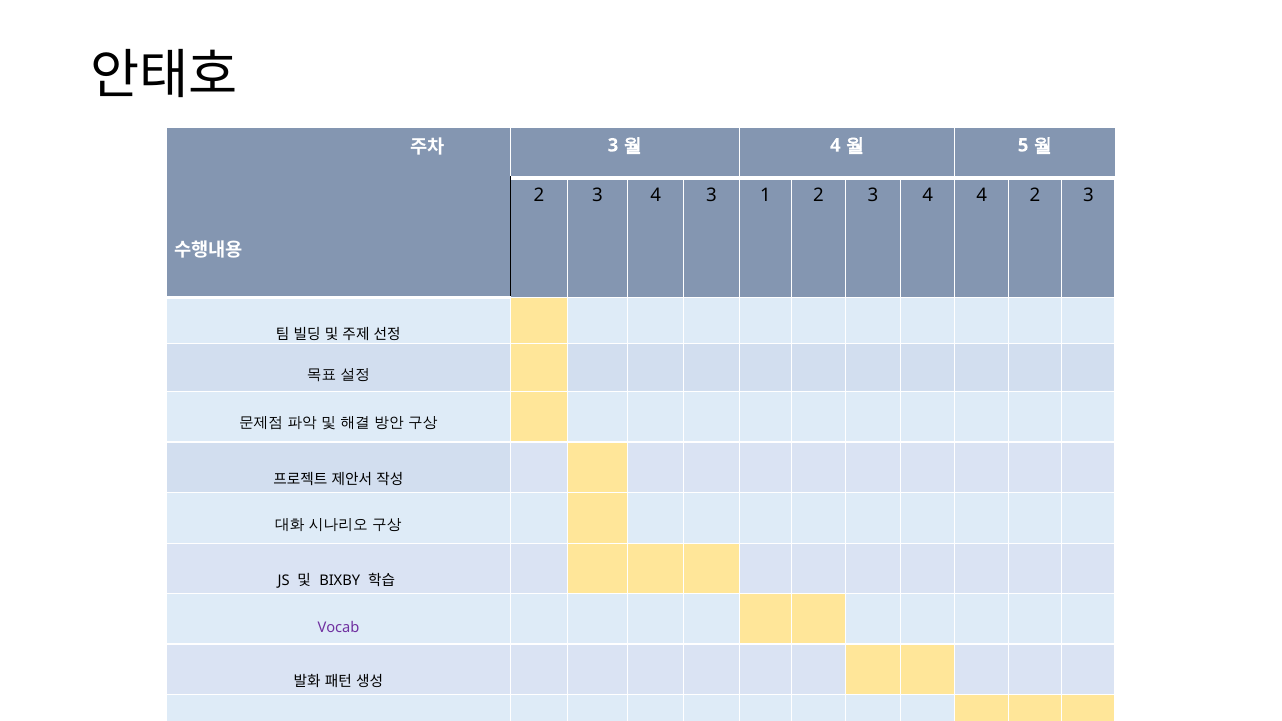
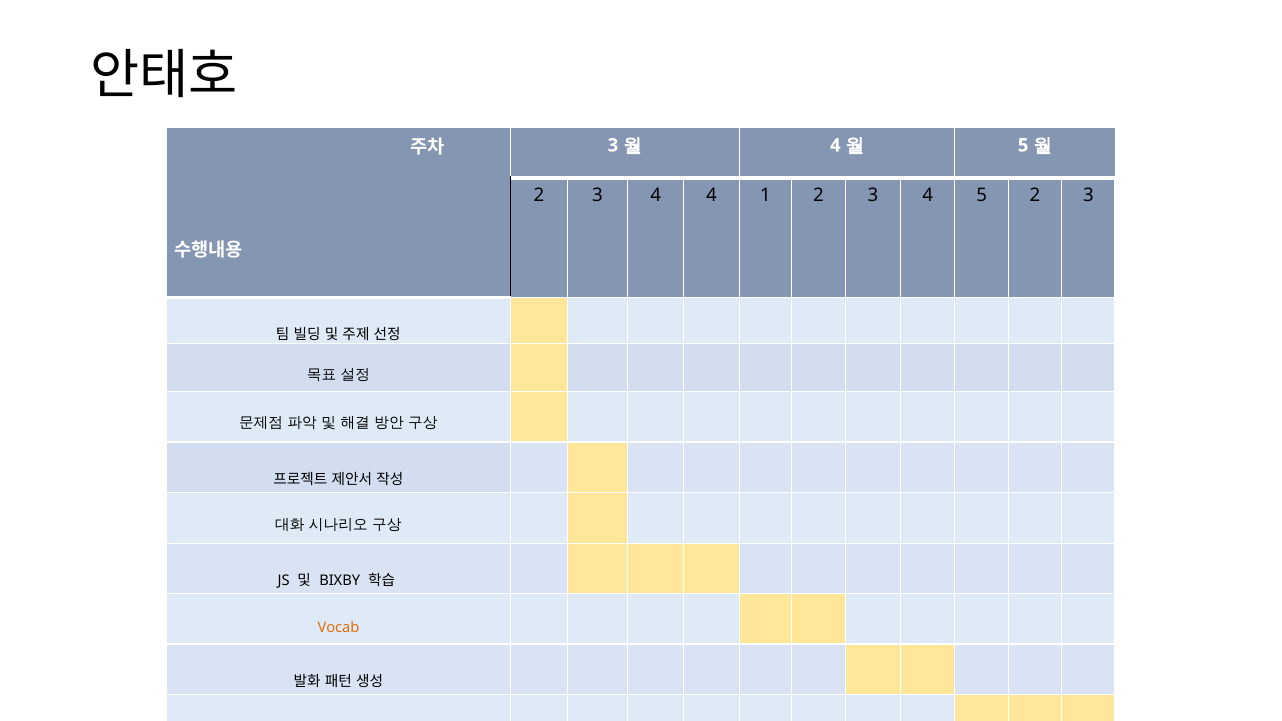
4 3: 3 -> 4
4 4: 4 -> 5
Vocab colour: purple -> orange
